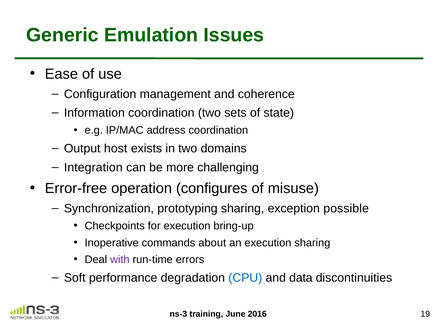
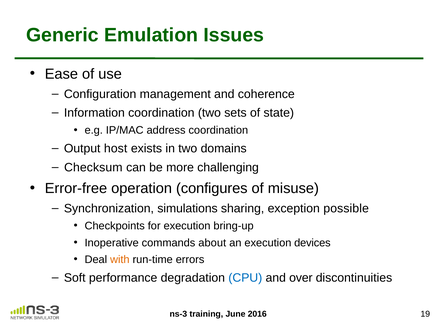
Integration: Integration -> Checksum
prototyping: prototyping -> simulations
execution sharing: sharing -> devices
with colour: purple -> orange
data: data -> over
